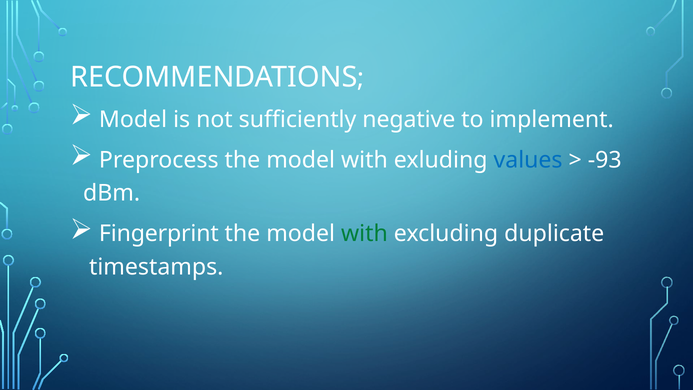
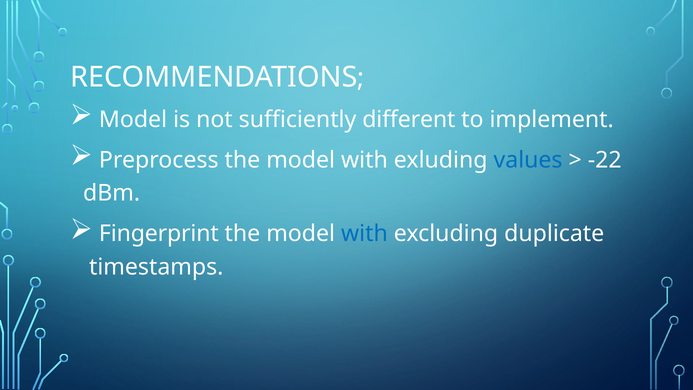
negative: negative -> different
-93: -93 -> -22
with at (364, 234) colour: green -> blue
